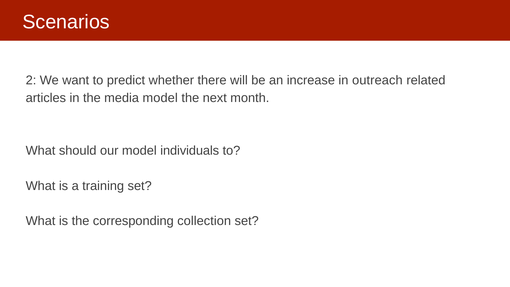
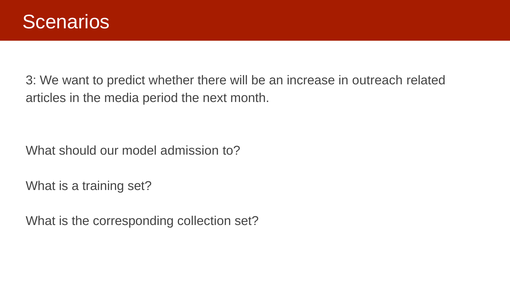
2: 2 -> 3
media model: model -> period
individuals: individuals -> admission
